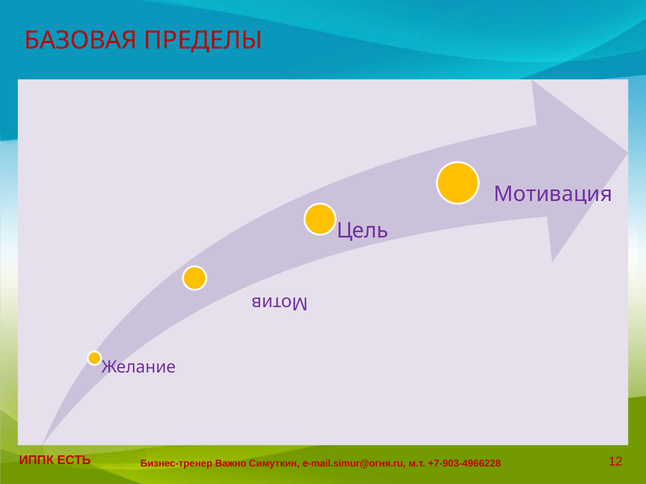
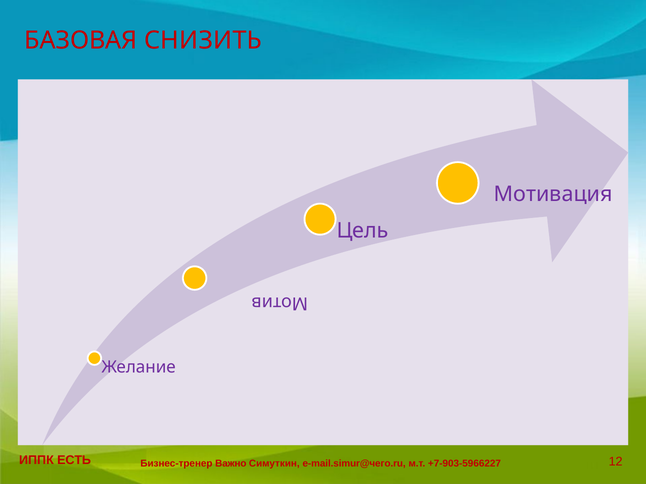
ПРЕДЕЛЫ: ПРЕДЕЛЫ -> СНИЗИТЬ
e-mail.simur@огня.ru: e-mail.simur@огня.ru -> e-mail.simur@чего.ru
+7-903-4966228: +7-903-4966228 -> +7-903-5966227
